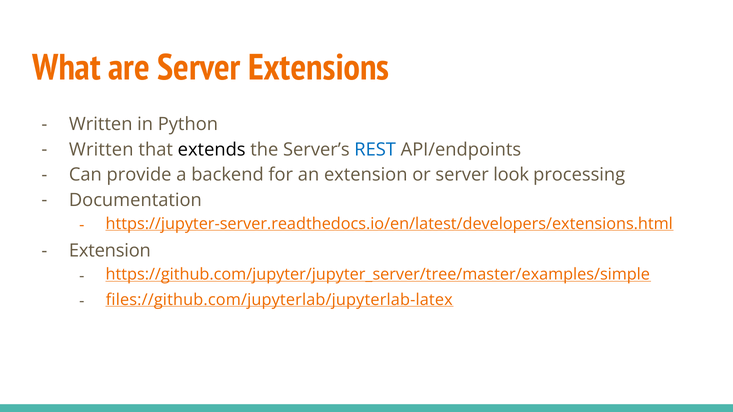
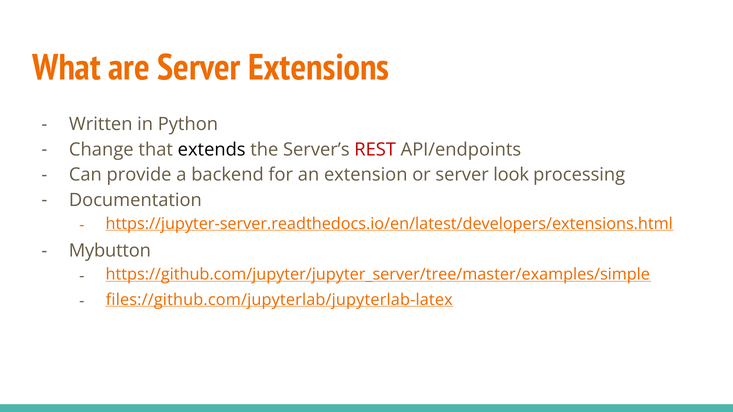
Written at (101, 150): Written -> Change
REST colour: blue -> red
Extension at (110, 251): Extension -> Mybutton
